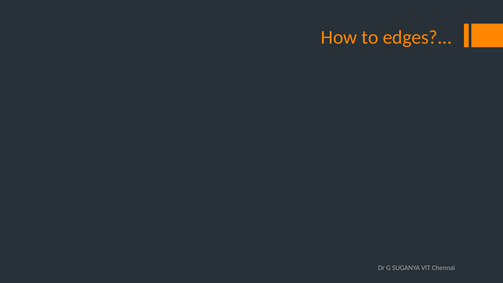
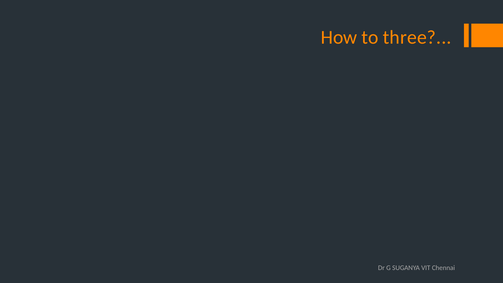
edges: edges -> three
